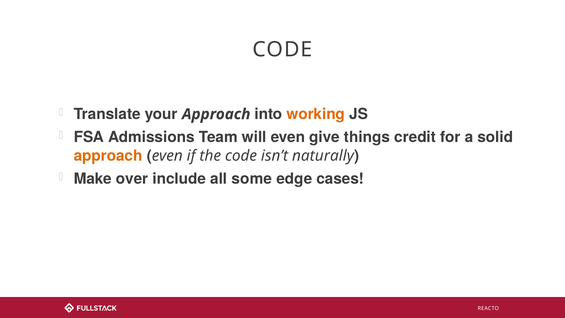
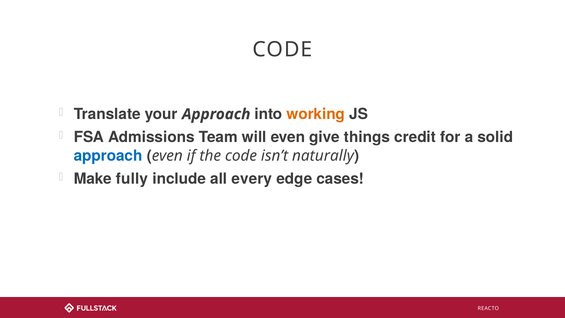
approach at (108, 156) colour: orange -> blue
over: over -> fully
some: some -> every
